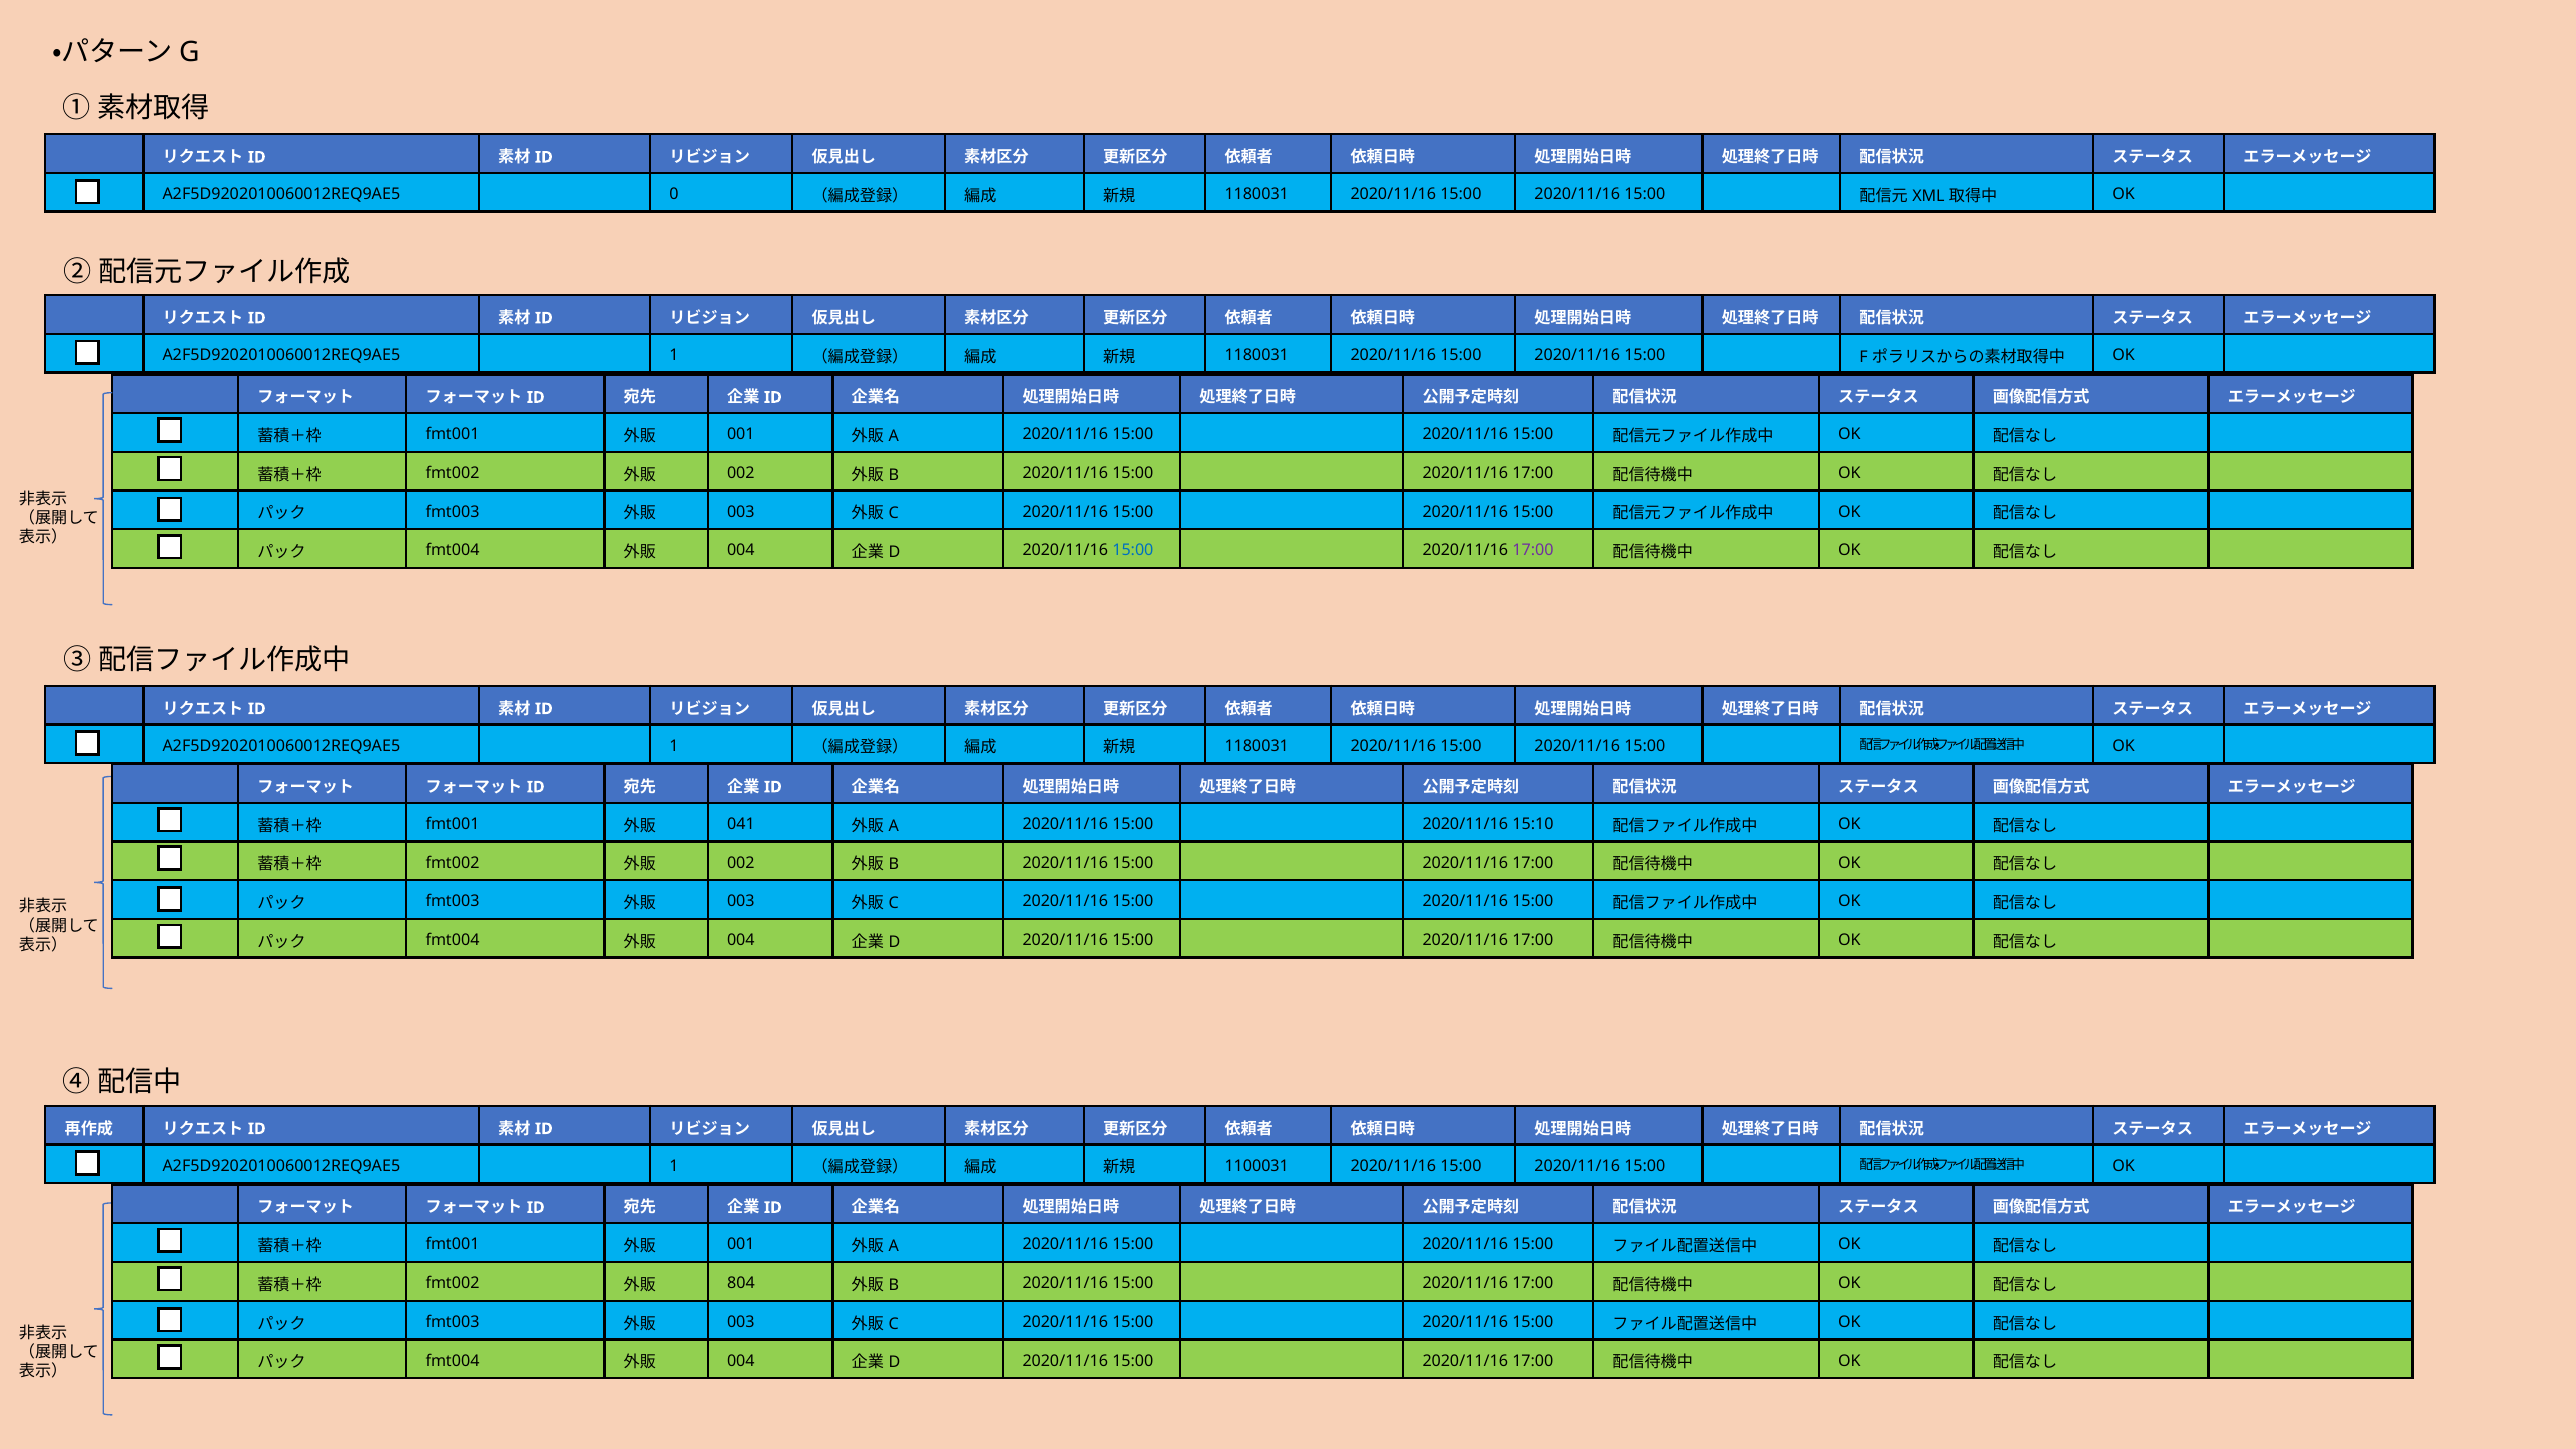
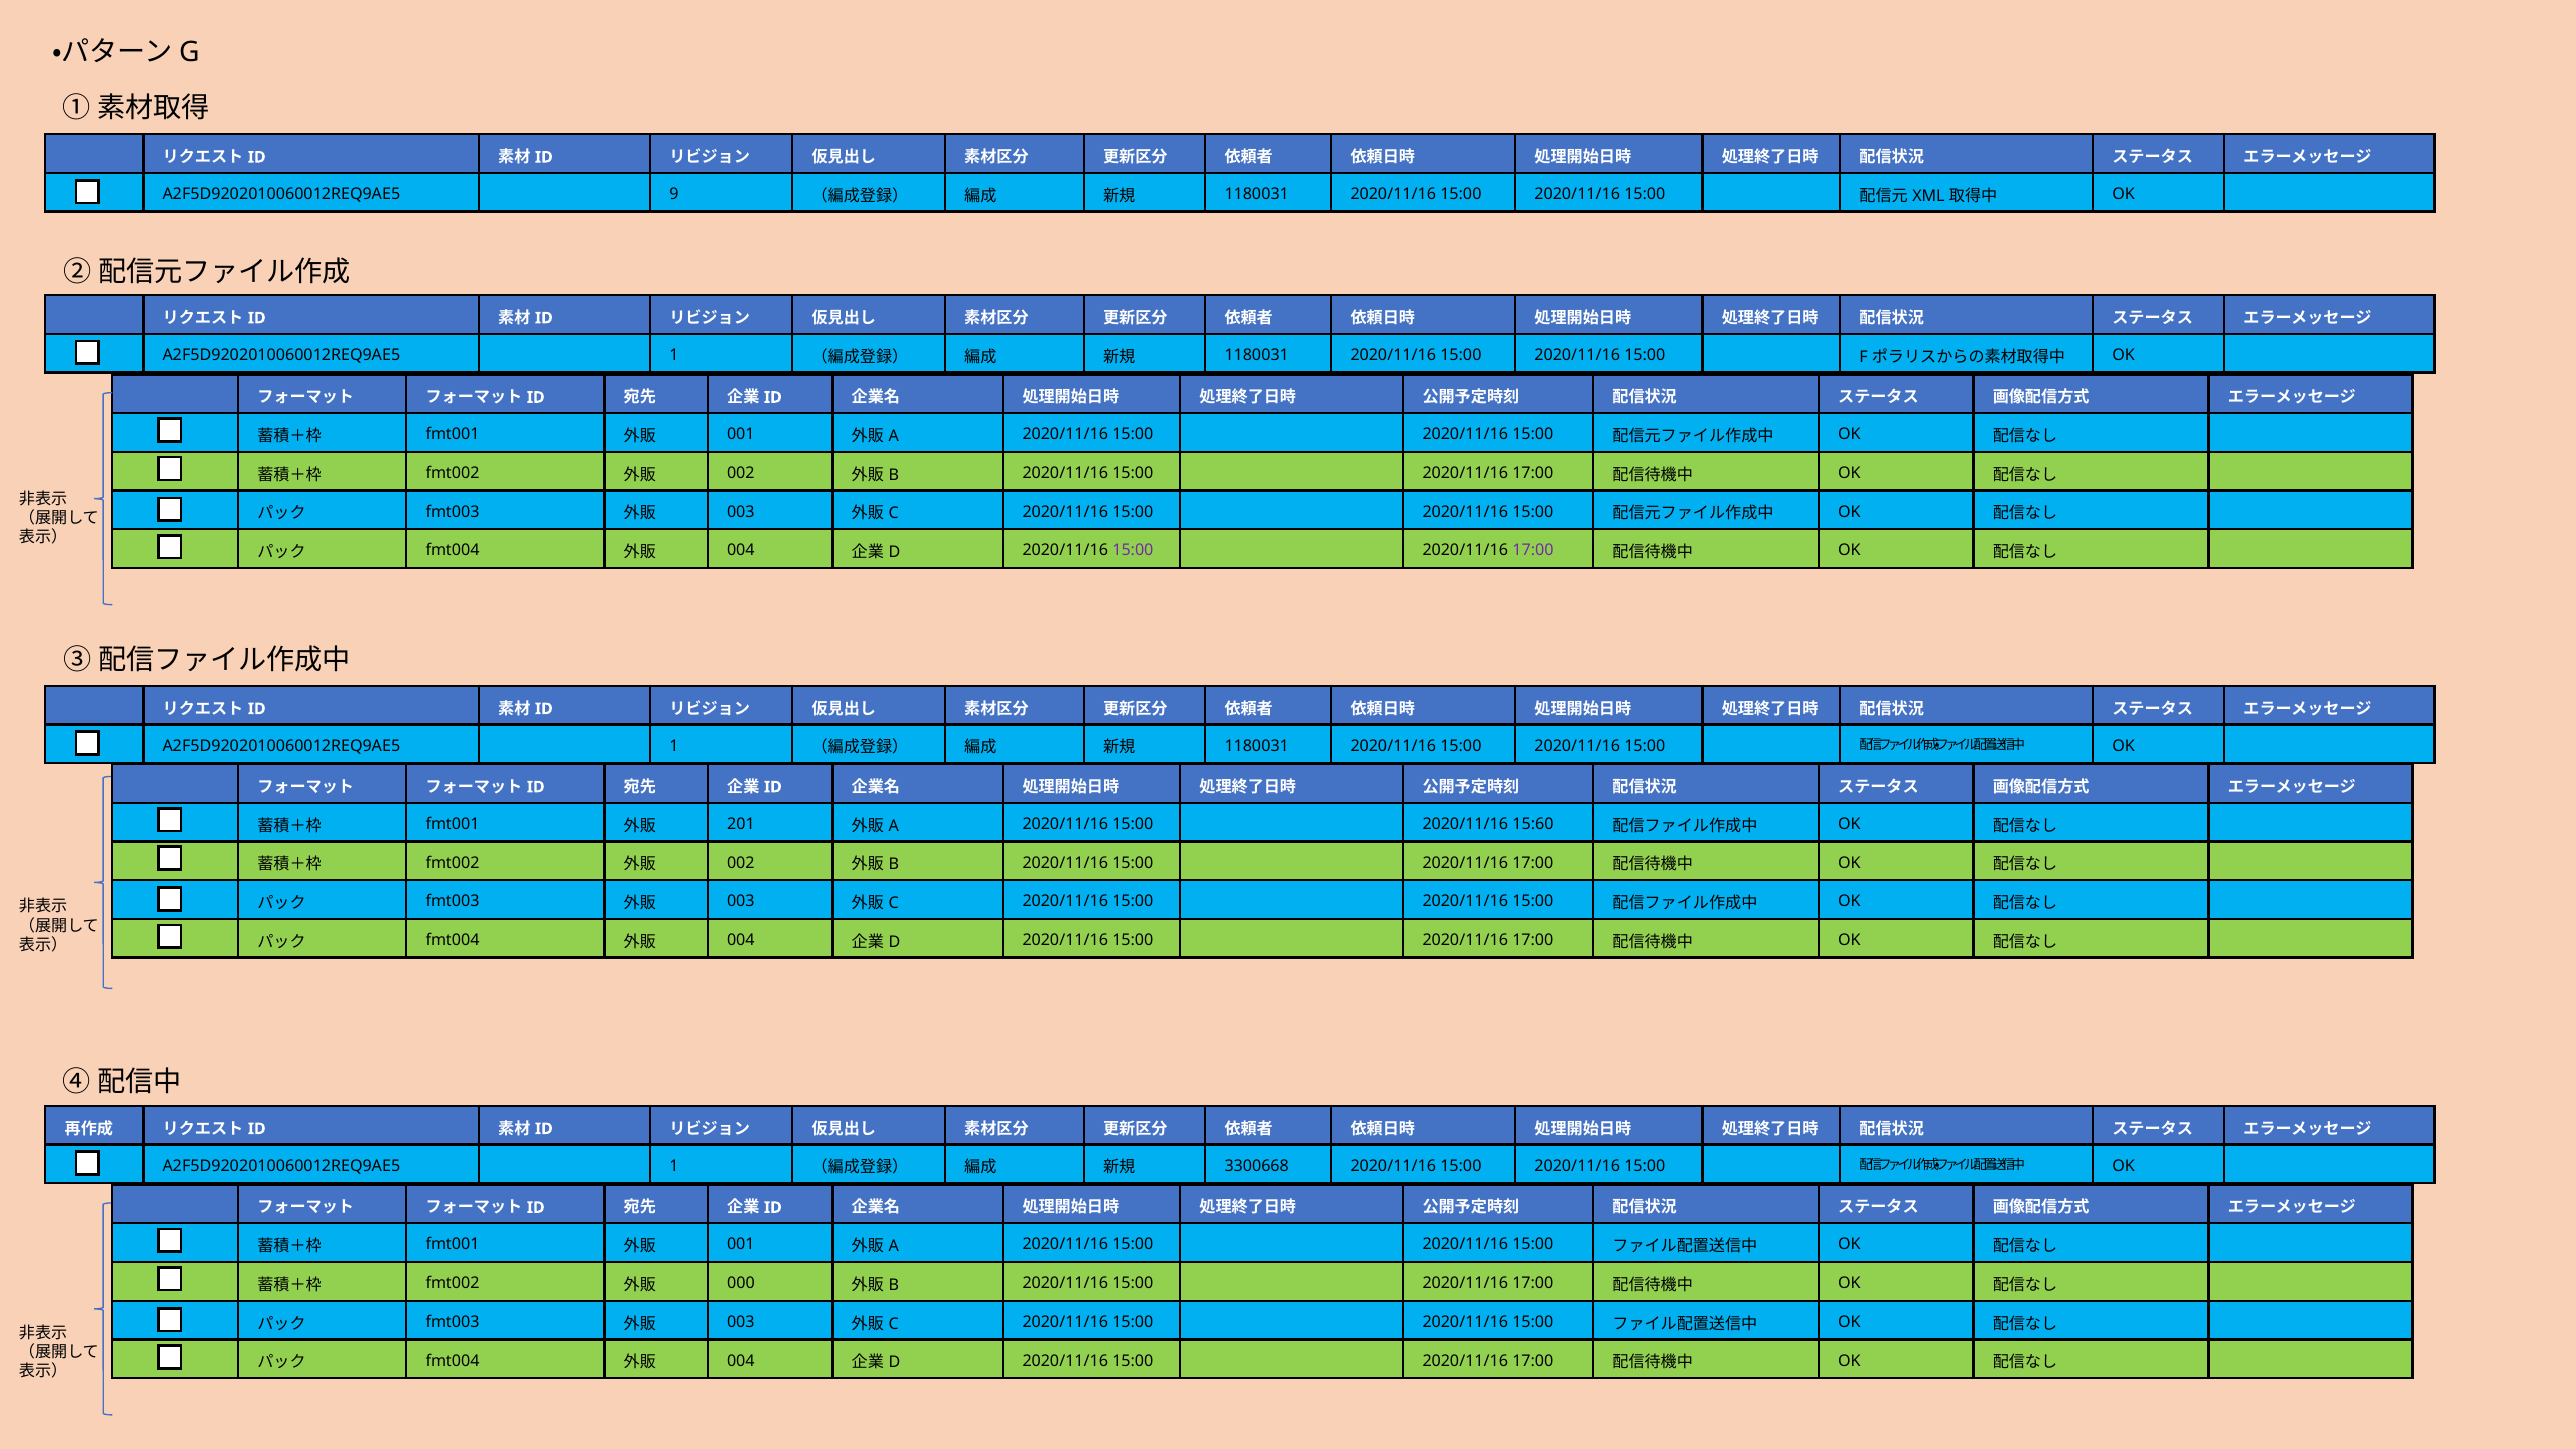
0: 0 -> 9
15:00 at (1133, 551) colour: blue -> purple
041: 041 -> 201
15:10: 15:10 -> 15:60
1100031: 1100031 -> 3300668
804: 804 -> 000
